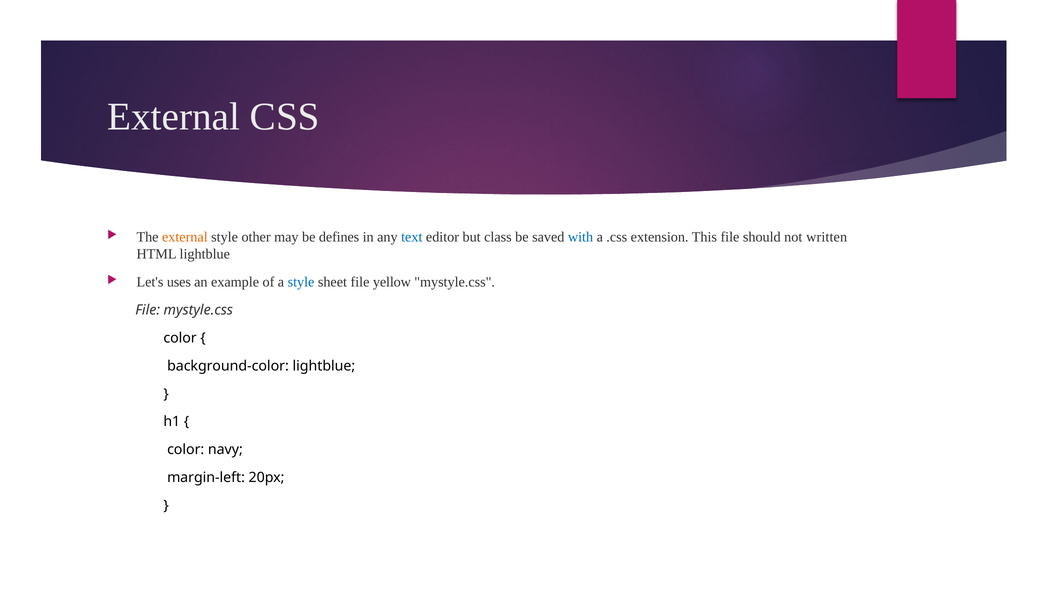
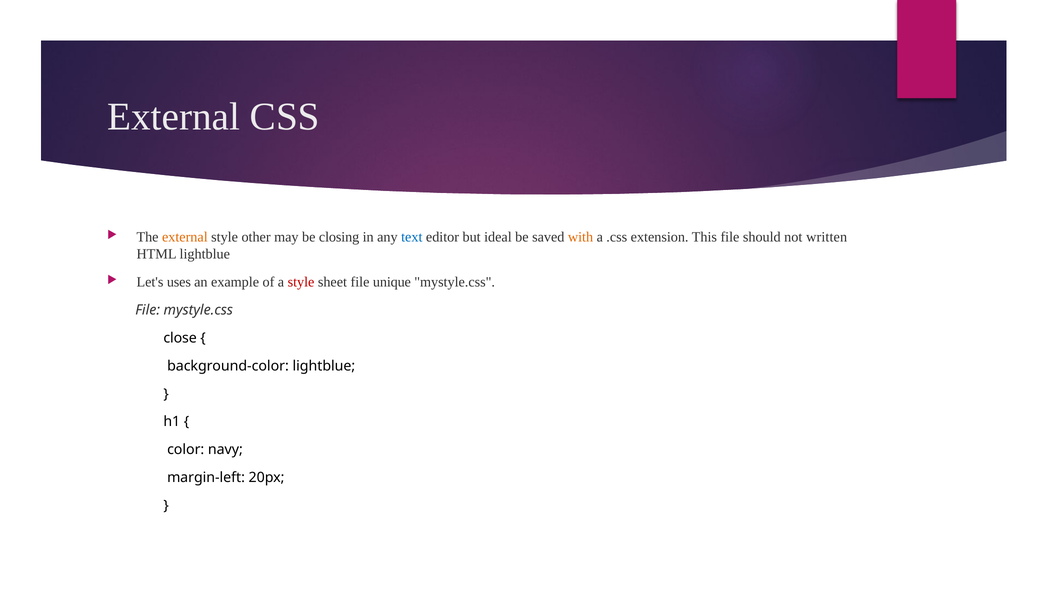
defines: defines -> closing
class: class -> ideal
with colour: blue -> orange
style at (301, 282) colour: blue -> red
yellow: yellow -> unique
color at (180, 338): color -> close
